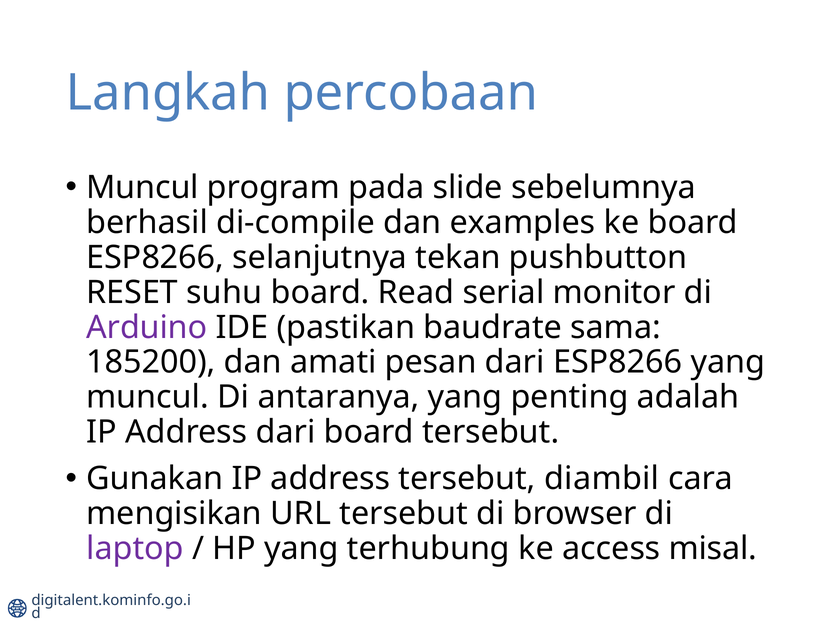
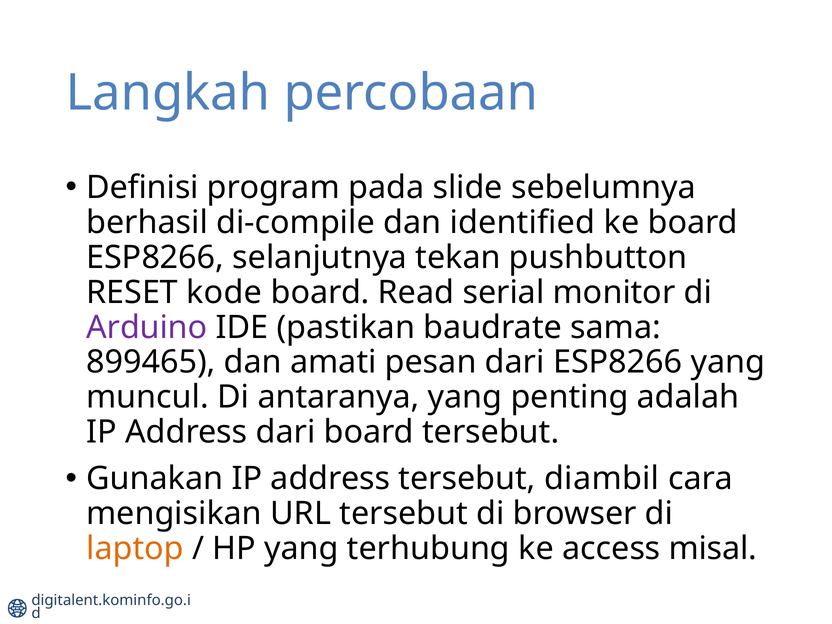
Muncul at (142, 188): Muncul -> Definisi
examples: examples -> identified
suhu: suhu -> kode
185200: 185200 -> 899465
laptop colour: purple -> orange
